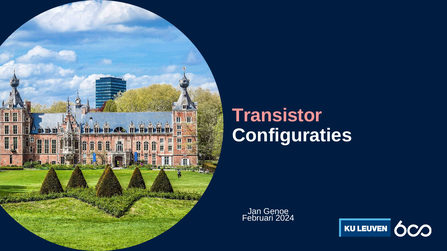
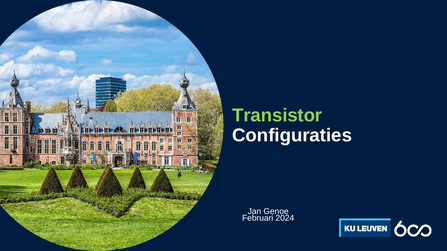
Transistor colour: pink -> light green
